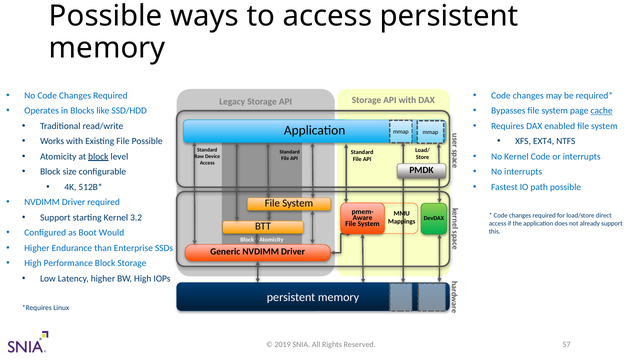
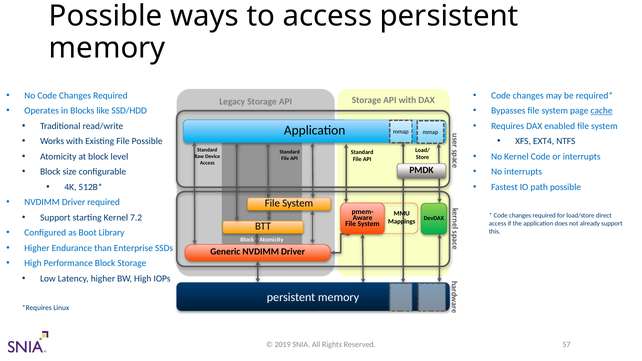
block at (98, 157) underline: present -> none
3.2: 3.2 -> 7.2
Would: Would -> Library
